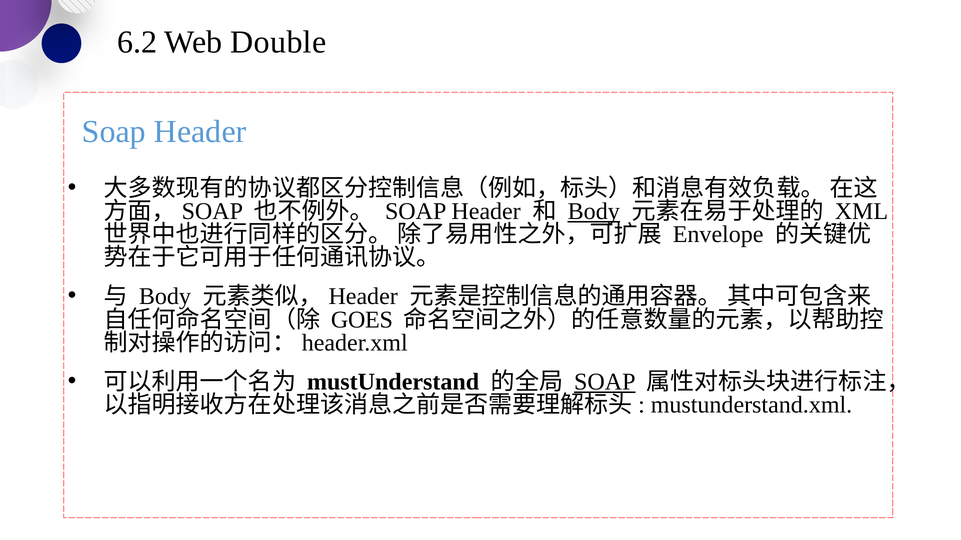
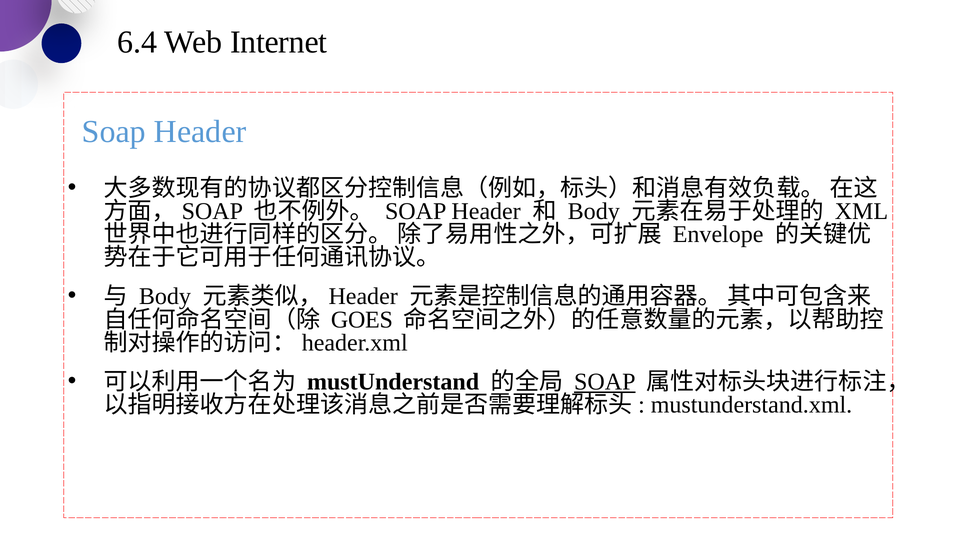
6.2: 6.2 -> 6.4
Double: Double -> Internet
Body at (594, 212) underline: present -> none
